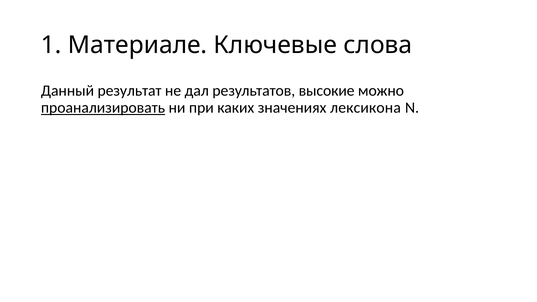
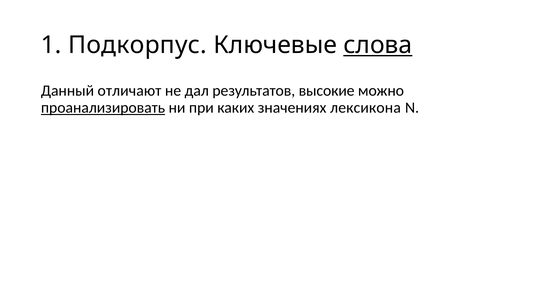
Материале: Материале -> Подкорпус
слова underline: none -> present
результат: результат -> отличают
